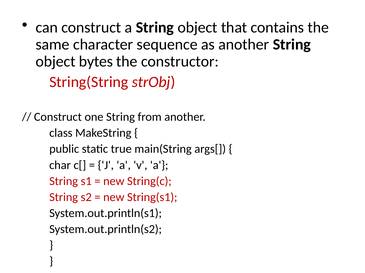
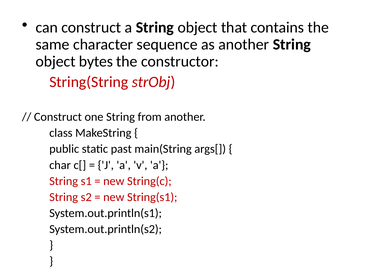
true: true -> past
